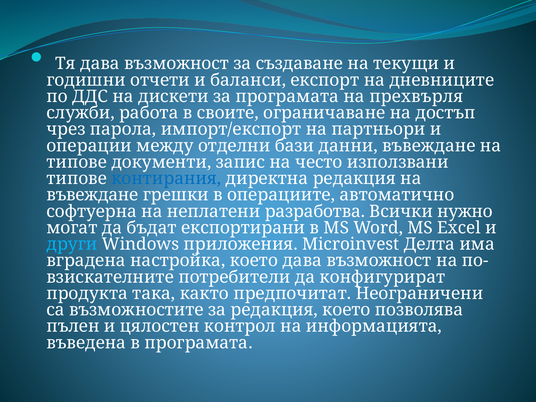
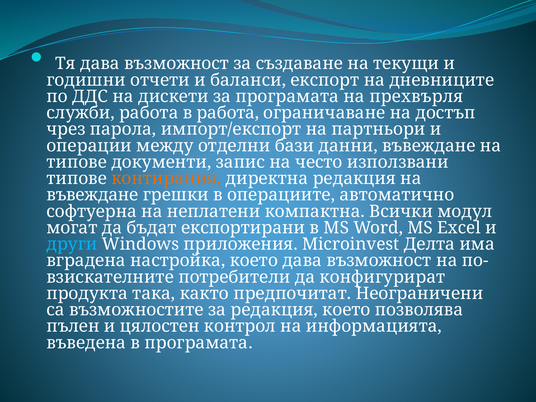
в своите: своите -> работа
контирания colour: blue -> orange
разработва: разработва -> компактна
нужно: нужно -> модул
